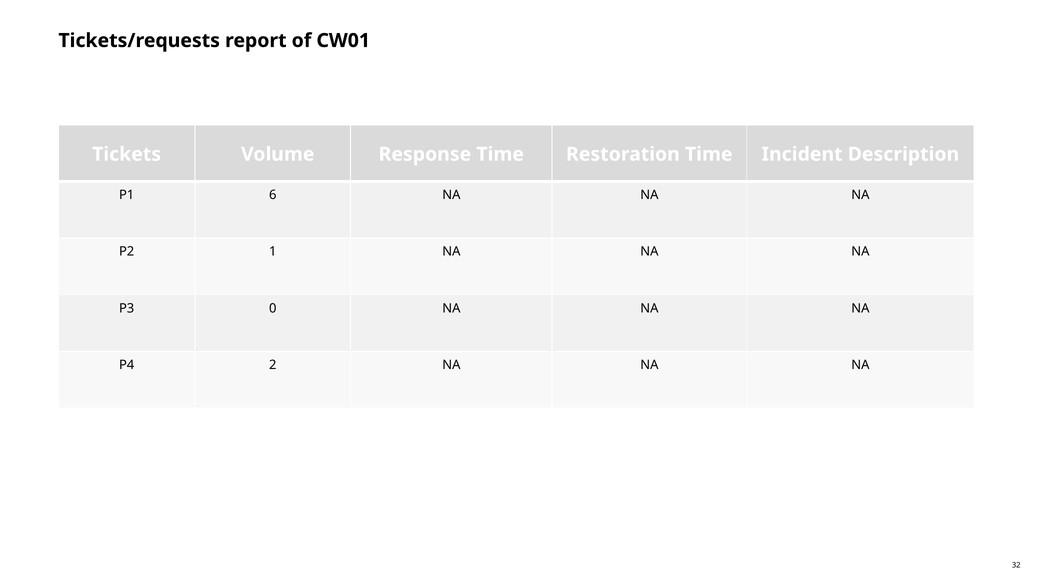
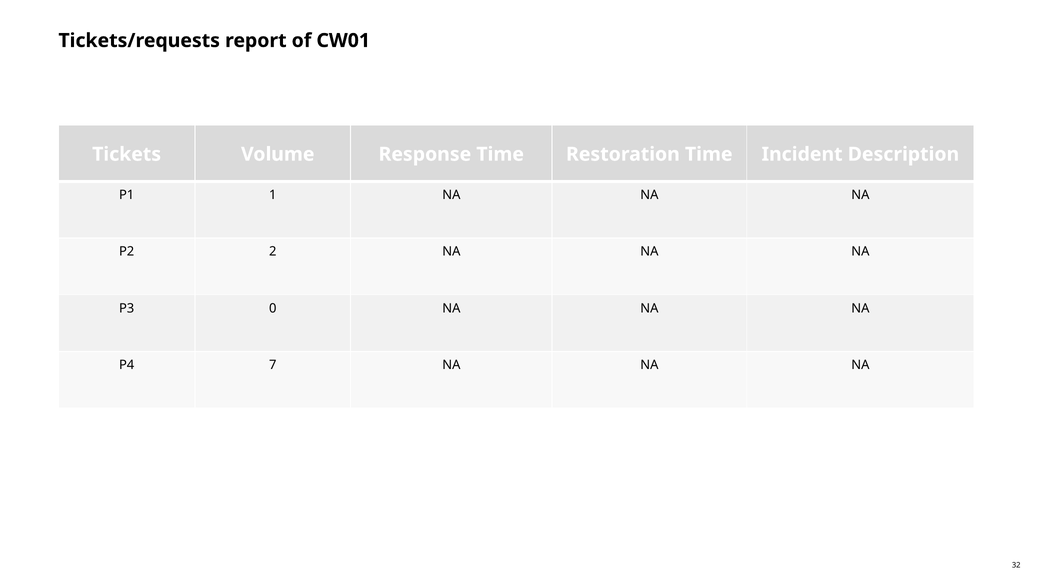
6: 6 -> 1
1: 1 -> 2
2: 2 -> 7
